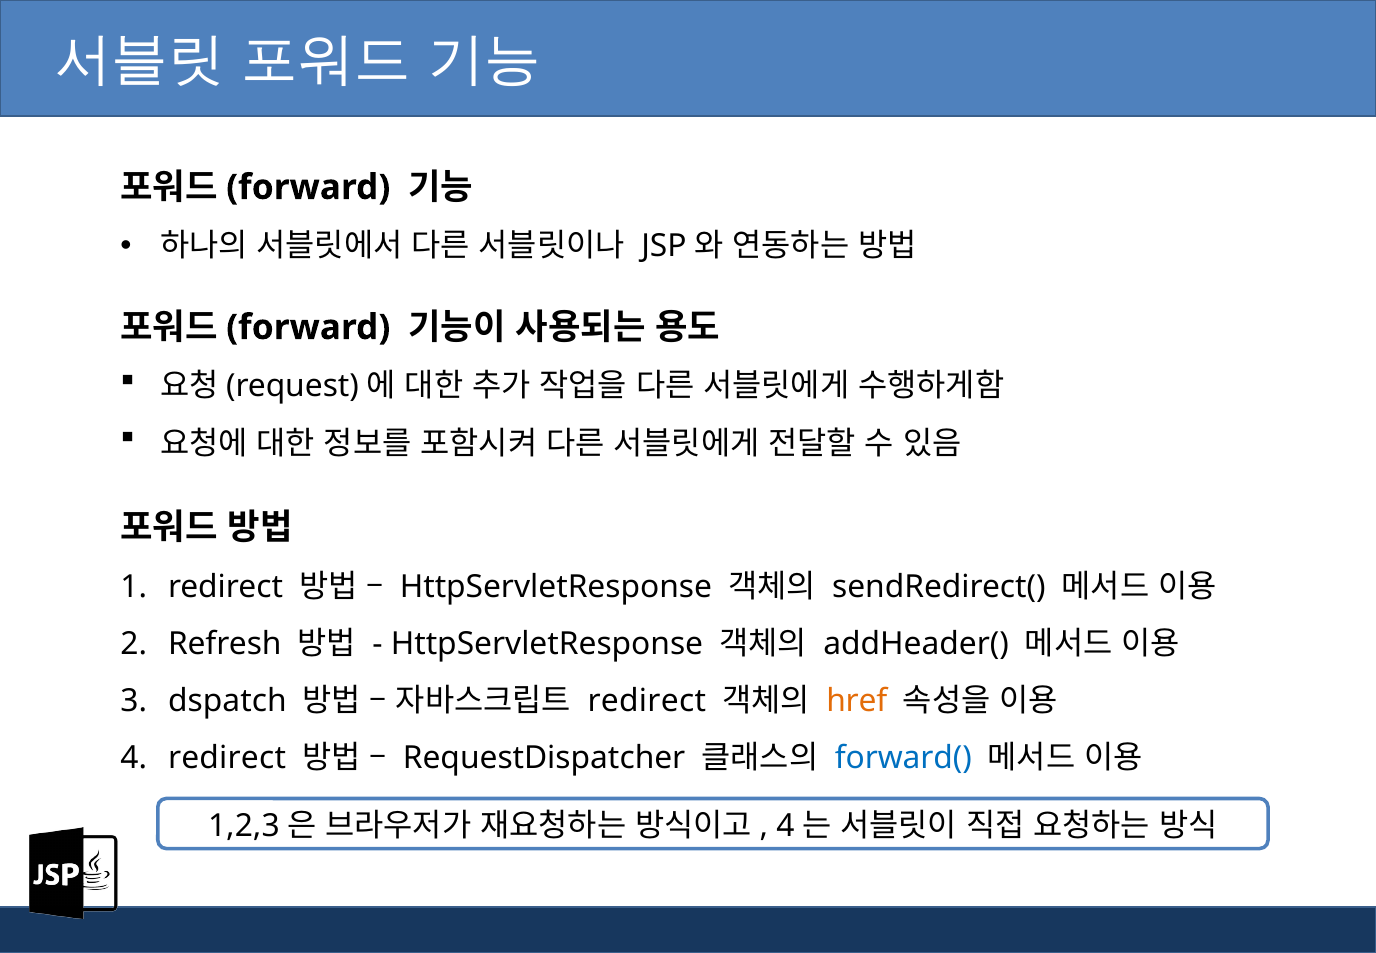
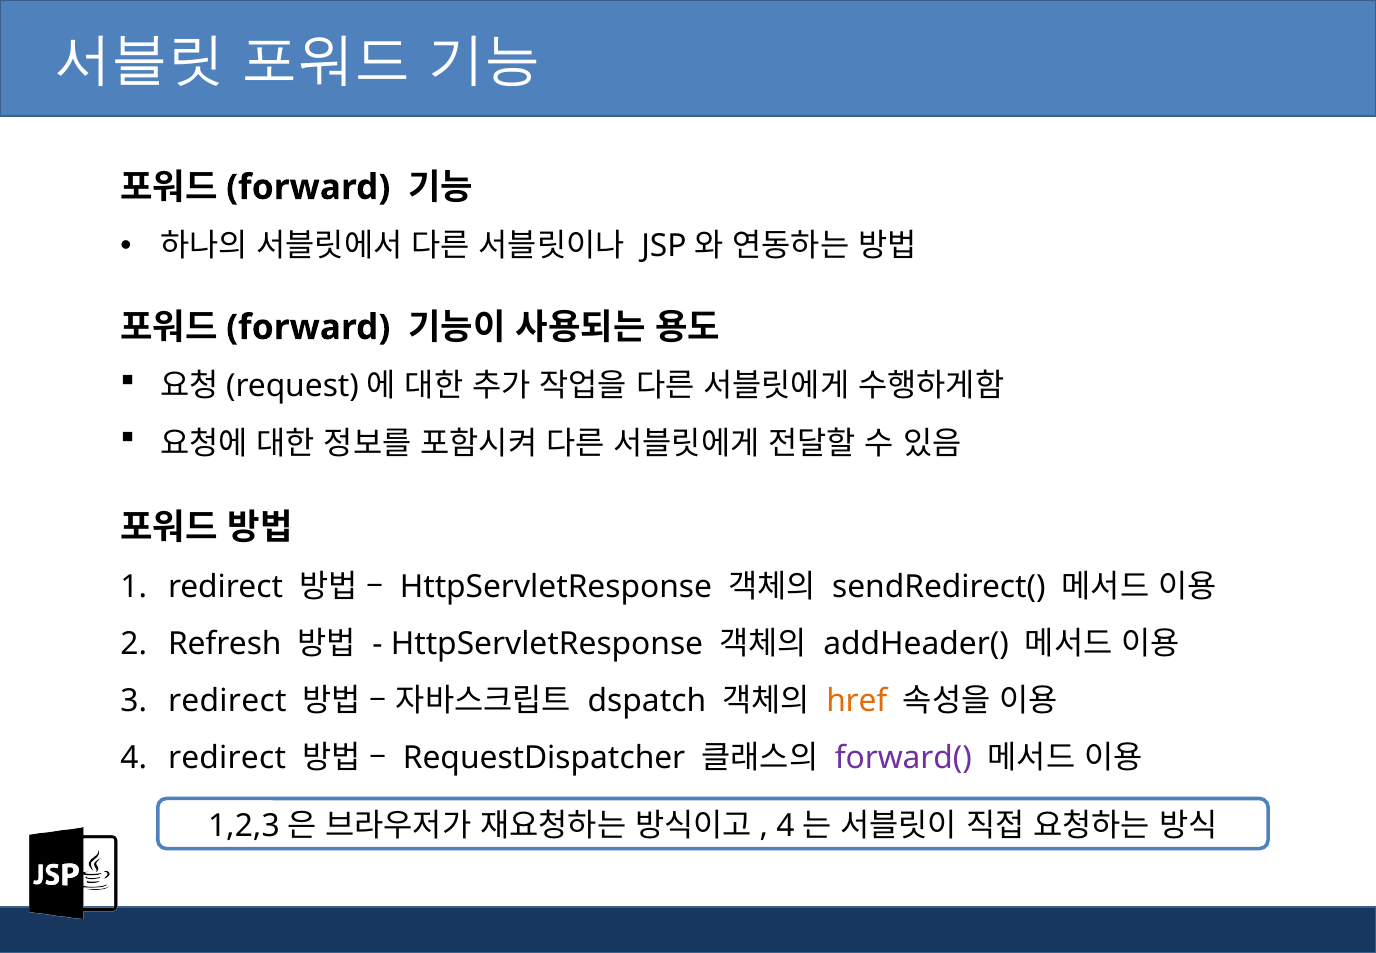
dspatch at (227, 701): dspatch -> redirect
redirect at (647, 701): redirect -> dspatch
forward( colour: blue -> purple
